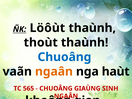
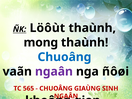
thoùt: thoùt -> mong
ngaân at (54, 72) colour: orange -> purple
haùt: haùt -> ñôøi
